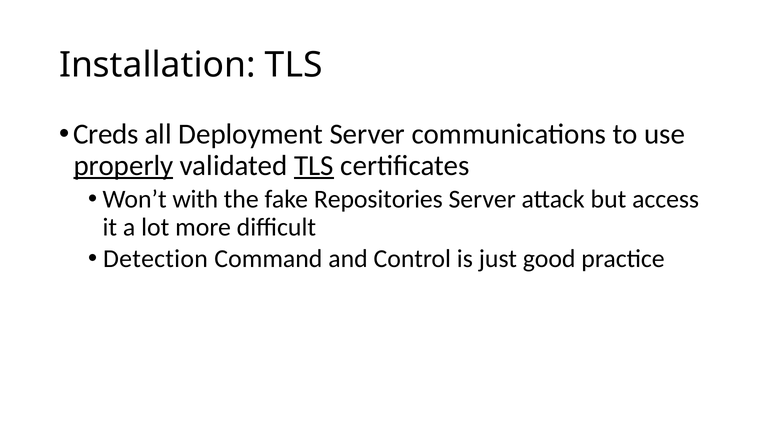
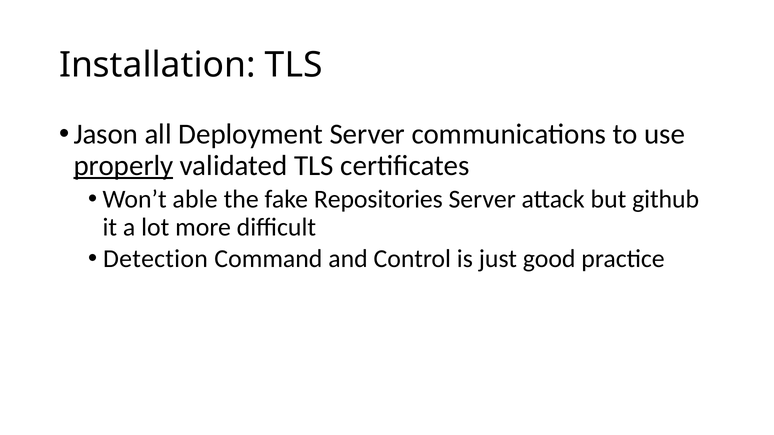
Creds: Creds -> Jason
TLS at (314, 166) underline: present -> none
with: with -> able
access: access -> github
